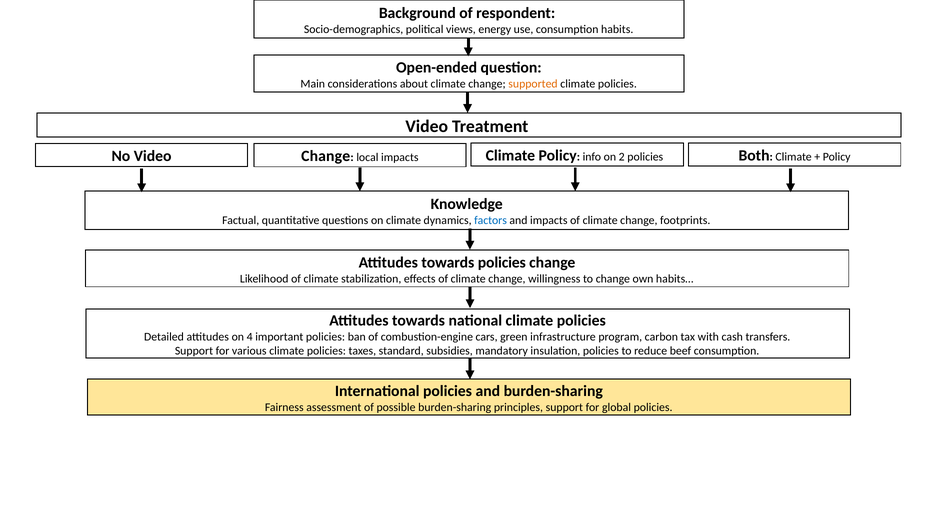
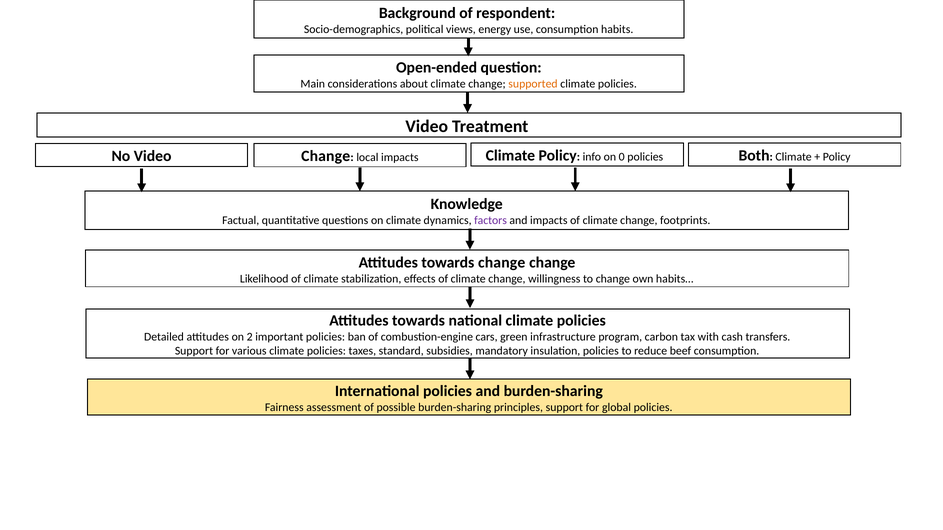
2: 2 -> 0
factors colour: blue -> purple
towards policies: policies -> change
4: 4 -> 2
